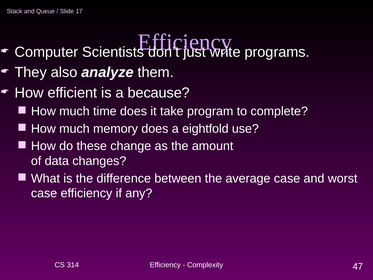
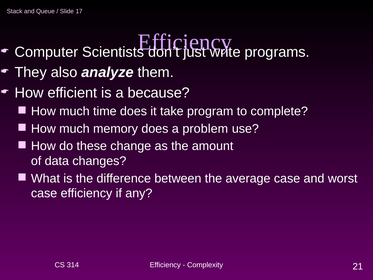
eightfold: eightfold -> problem
47: 47 -> 21
